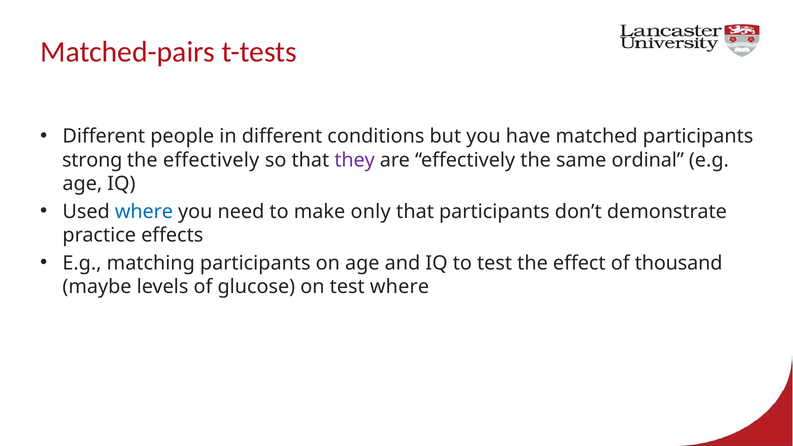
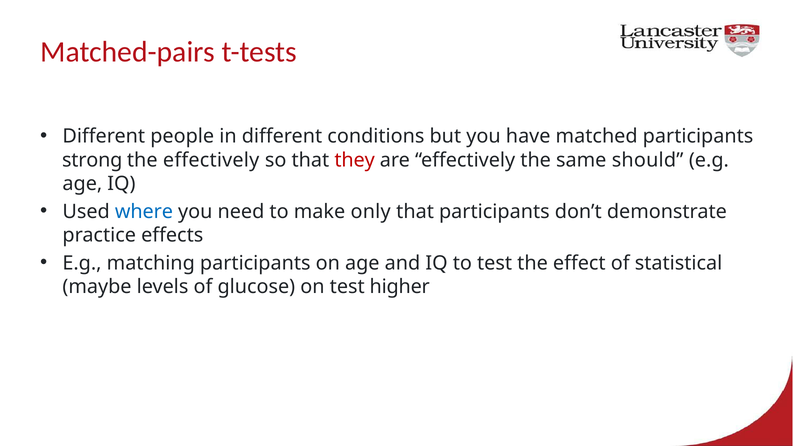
they colour: purple -> red
ordinal: ordinal -> should
thousand: thousand -> statistical
test where: where -> higher
